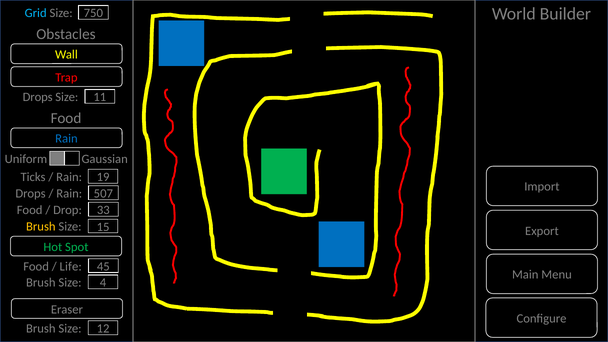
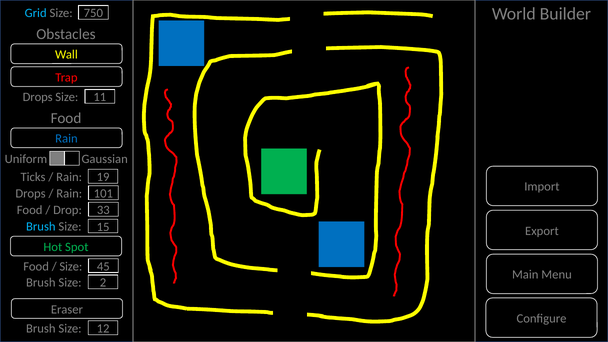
507: 507 -> 101
Brush at (41, 227) colour: yellow -> light blue
Life at (71, 266): Life -> Size
4: 4 -> 2
